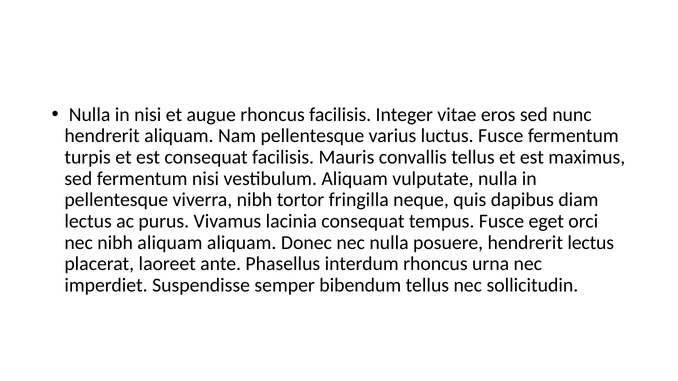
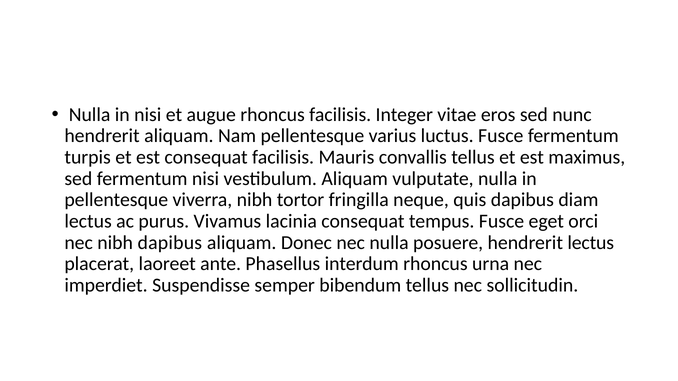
nibh aliquam: aliquam -> dapibus
